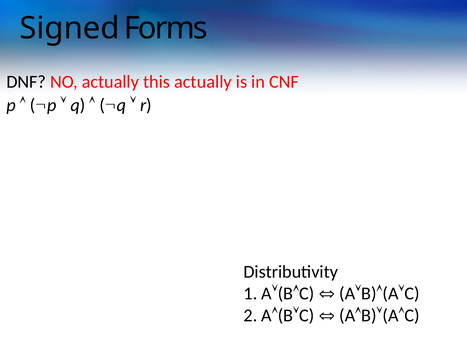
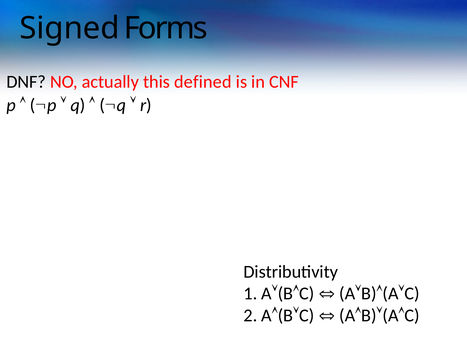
this actually: actually -> defined
